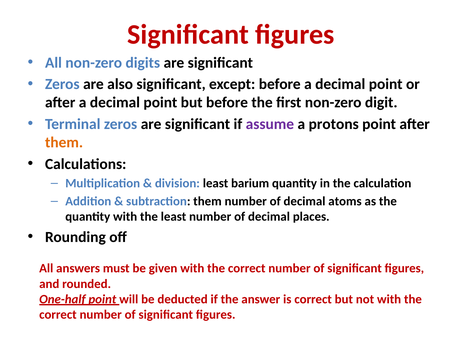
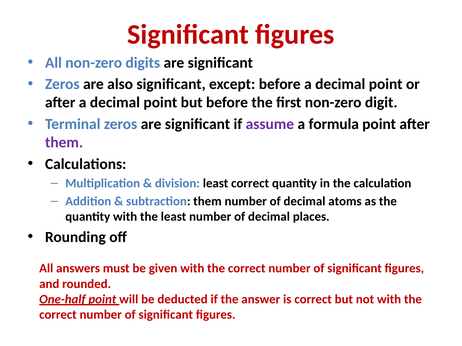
protons: protons -> formula
them at (64, 143) colour: orange -> purple
least barium: barium -> correct
